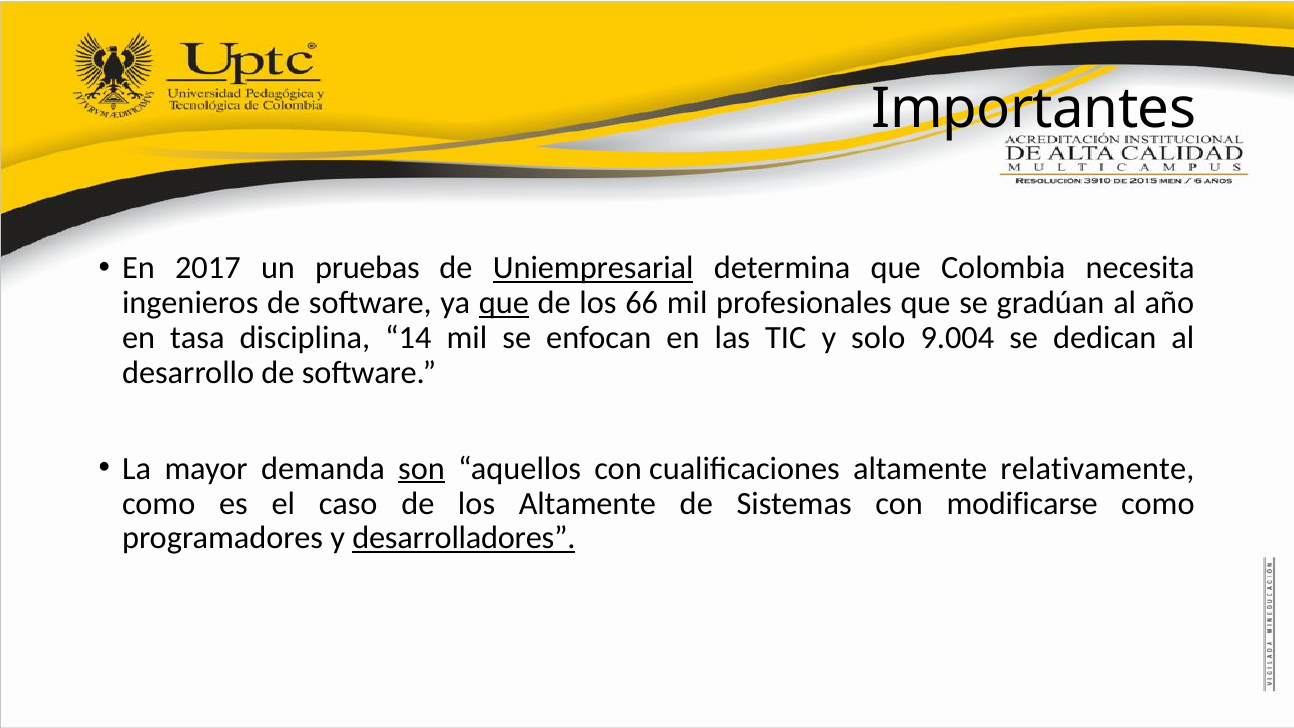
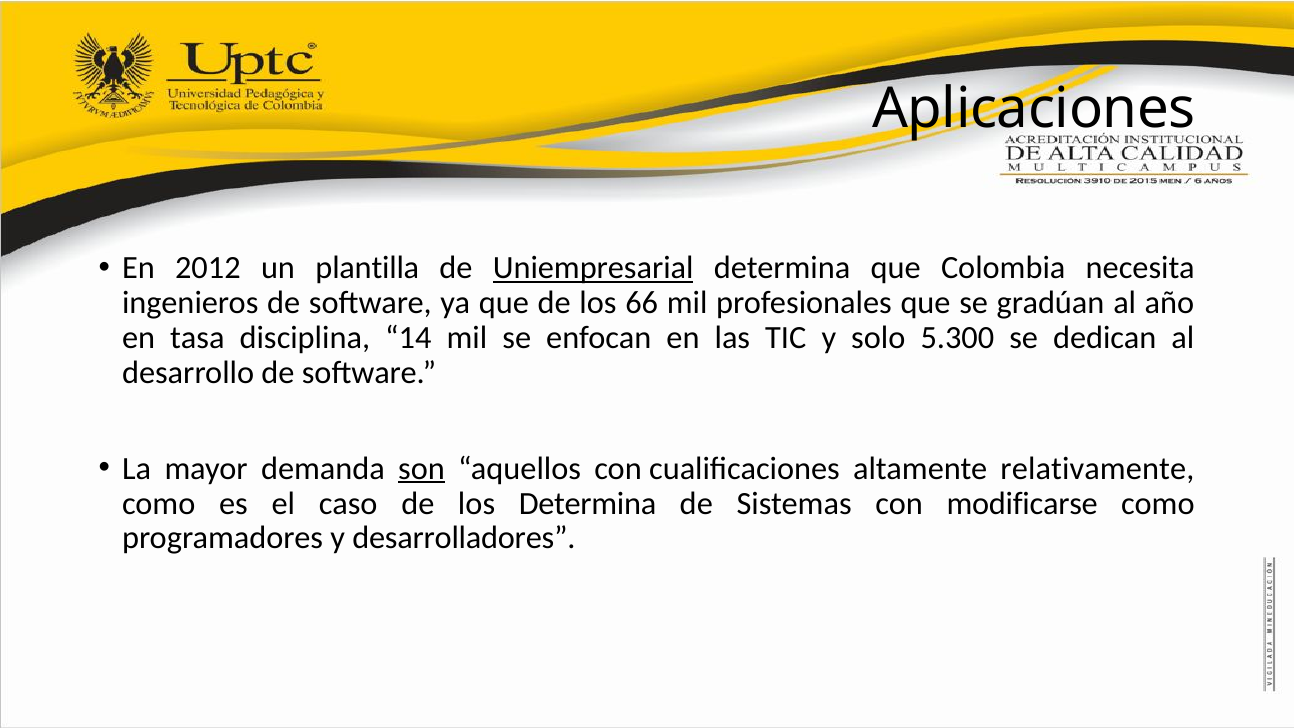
Importantes: Importantes -> Aplicaciones
2017: 2017 -> 2012
pruebas: pruebas -> plantilla
que at (504, 303) underline: present -> none
9.004: 9.004 -> 5.300
los Altamente: Altamente -> Determina
desarrolladores underline: present -> none
